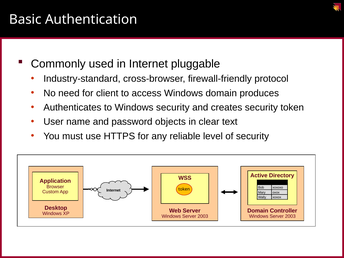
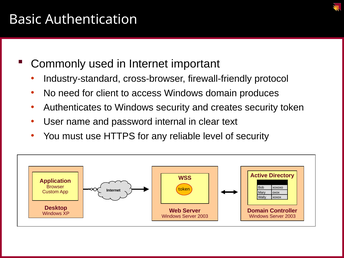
pluggable: pluggable -> important
objects: objects -> internal
